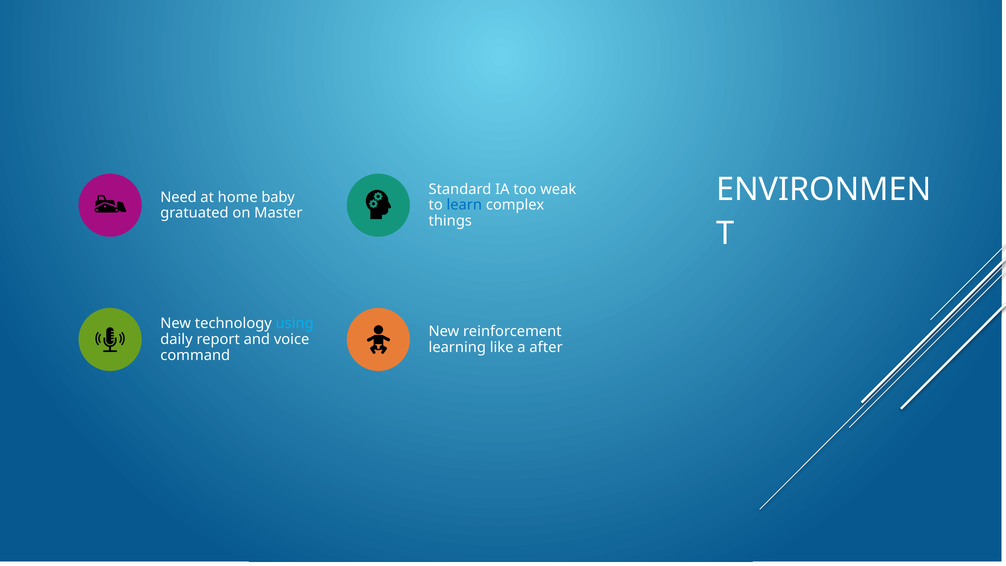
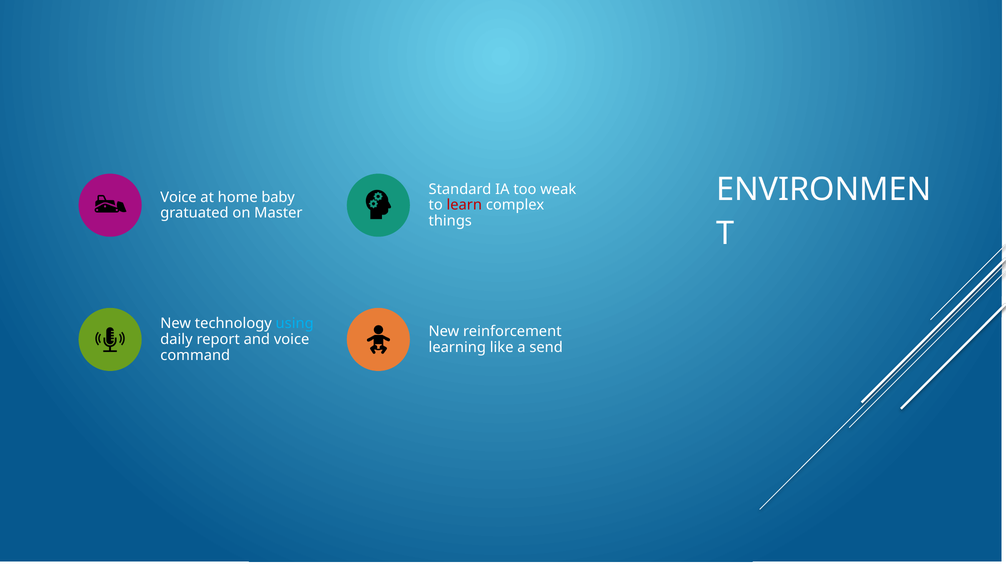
Need at (179, 197): Need -> Voice
learn colour: blue -> red
after: after -> send
